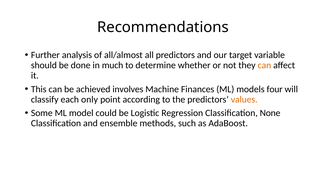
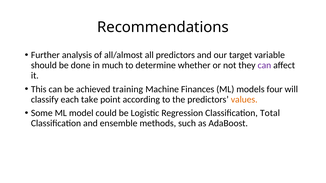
can at (264, 65) colour: orange -> purple
involves: involves -> training
only: only -> take
None: None -> Total
